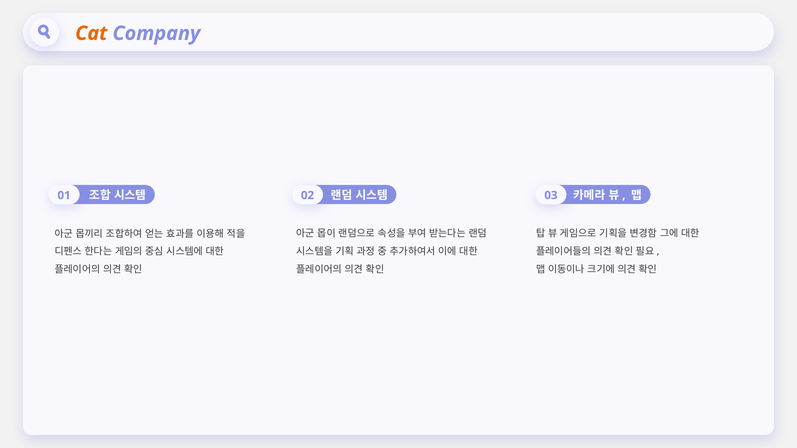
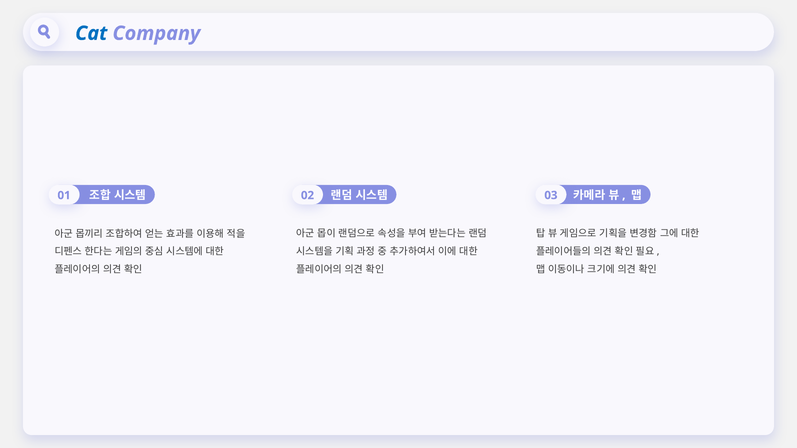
Cat colour: orange -> blue
